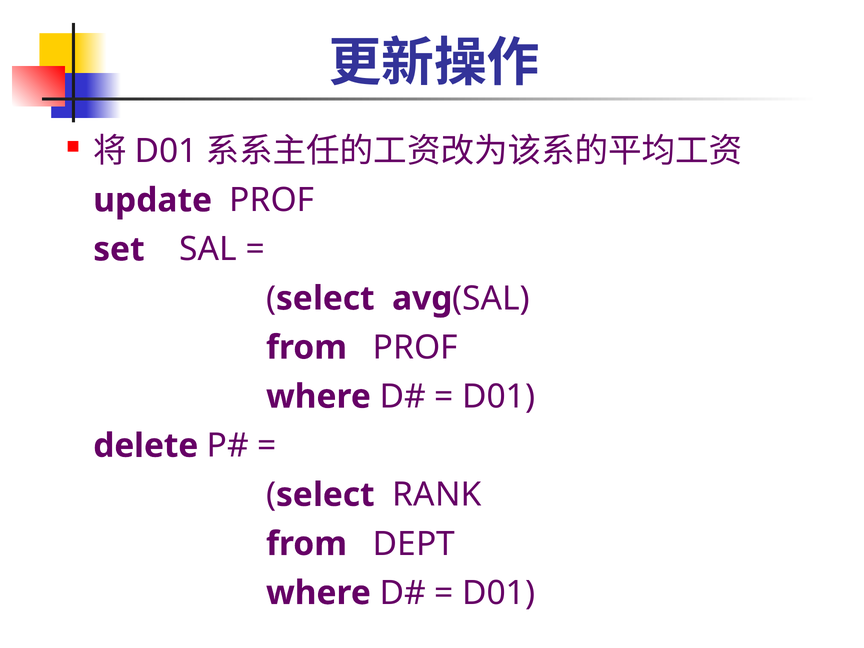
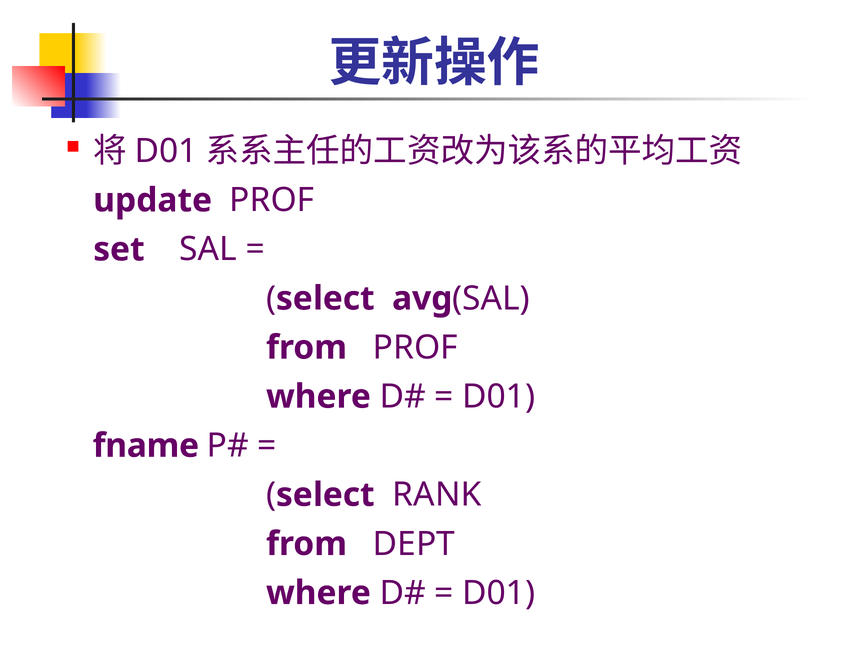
delete: delete -> fname
